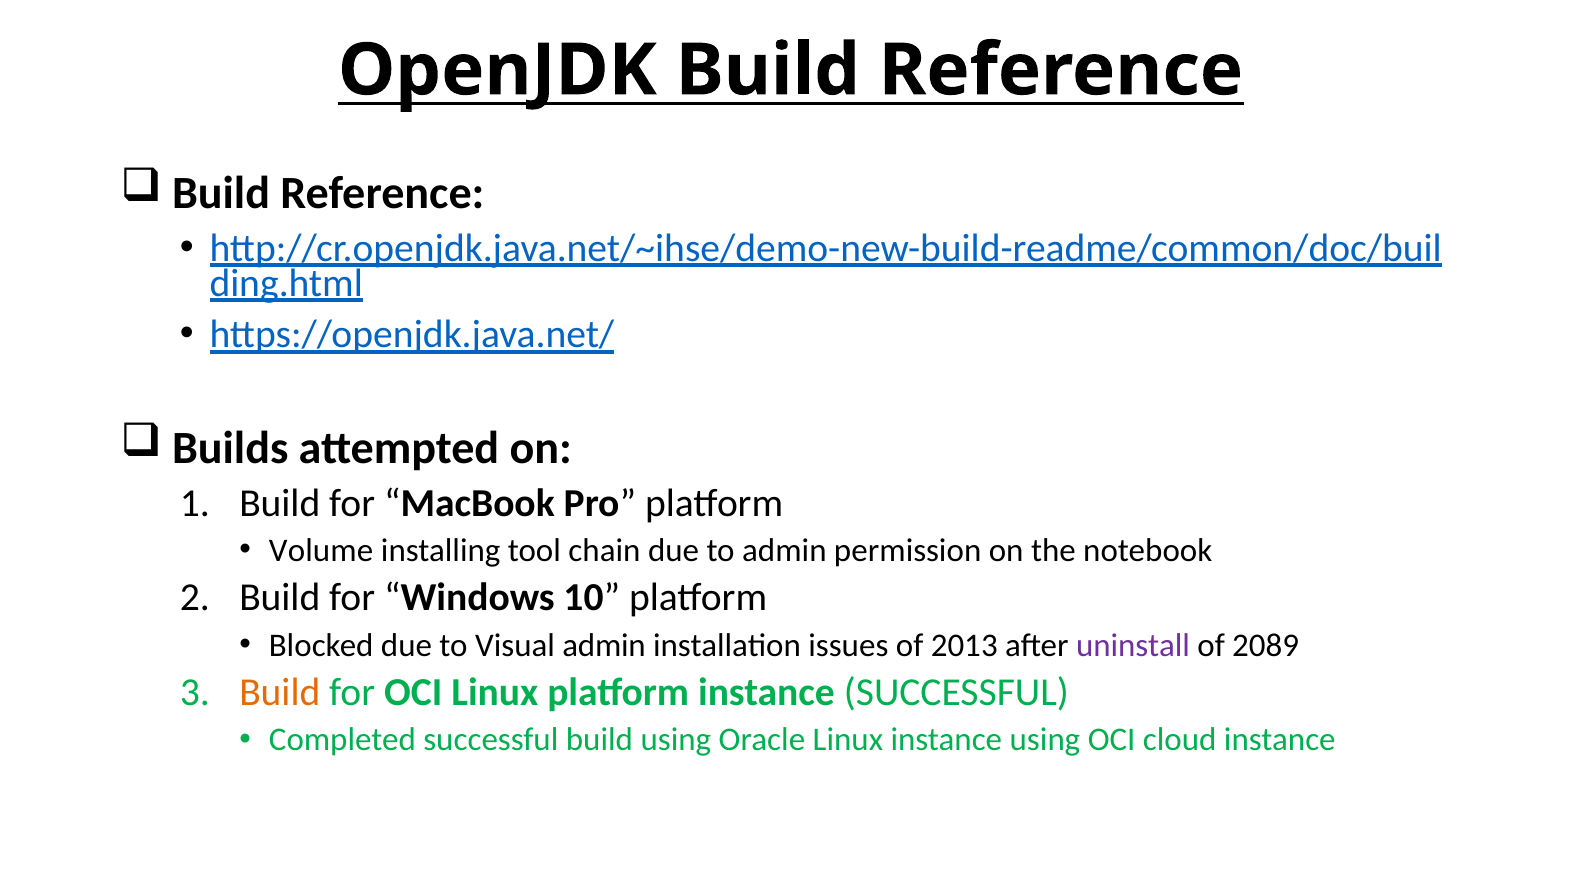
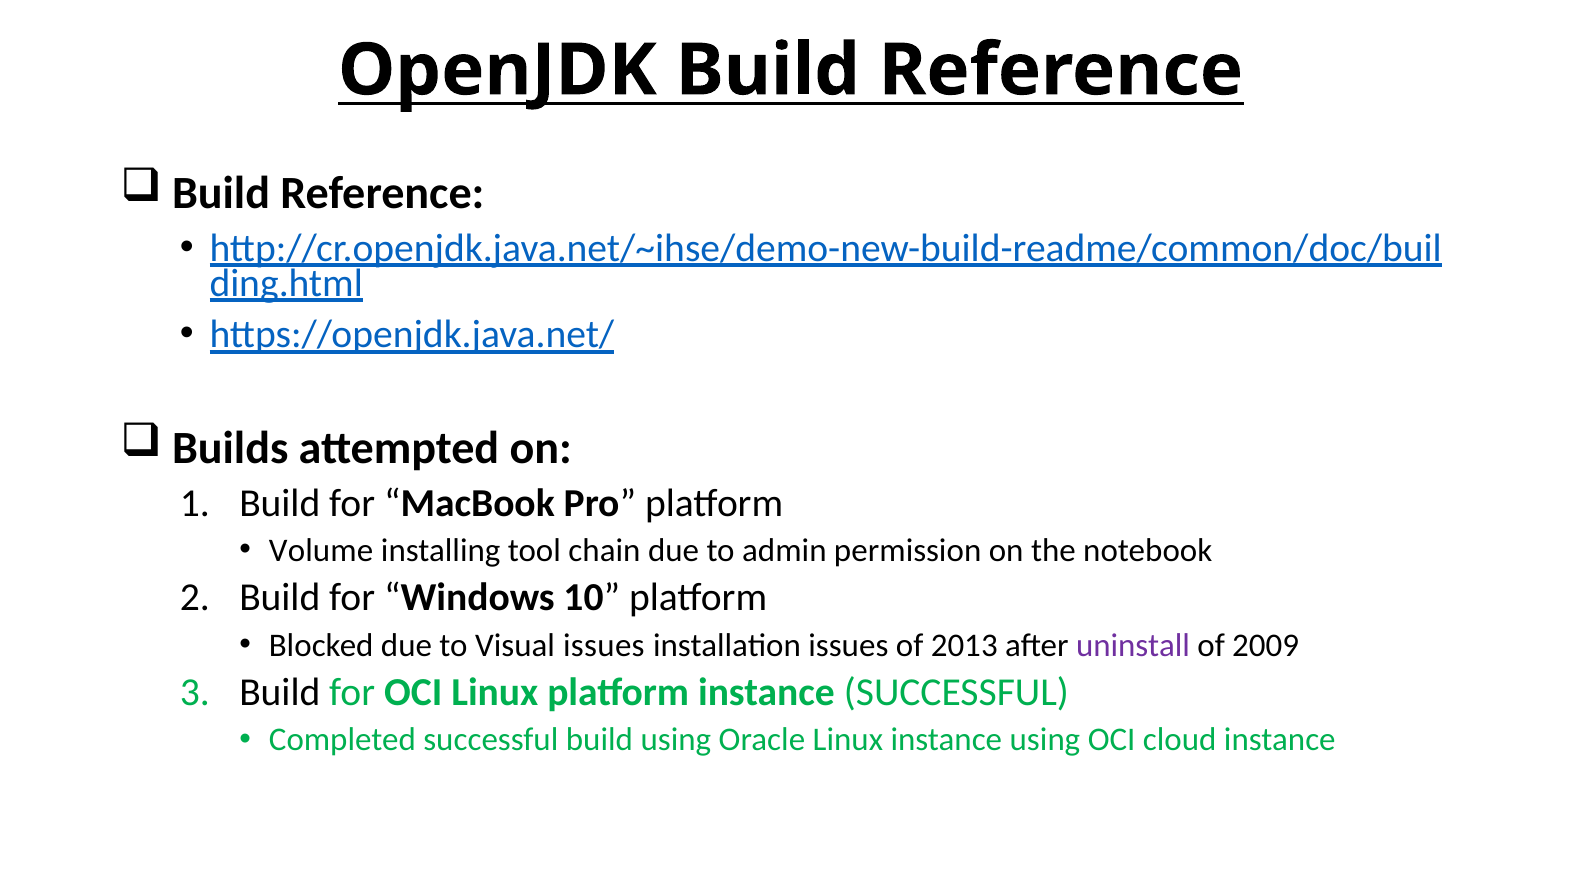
Visual admin: admin -> issues
2089: 2089 -> 2009
Build at (280, 692) colour: orange -> black
